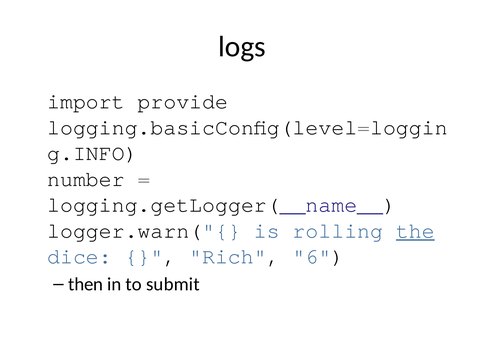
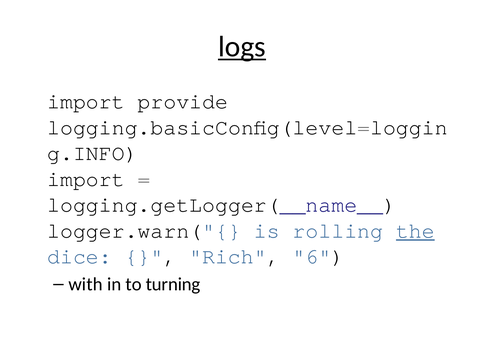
logs underline: none -> present
number at (86, 179): number -> import
then: then -> with
submit: submit -> turning
